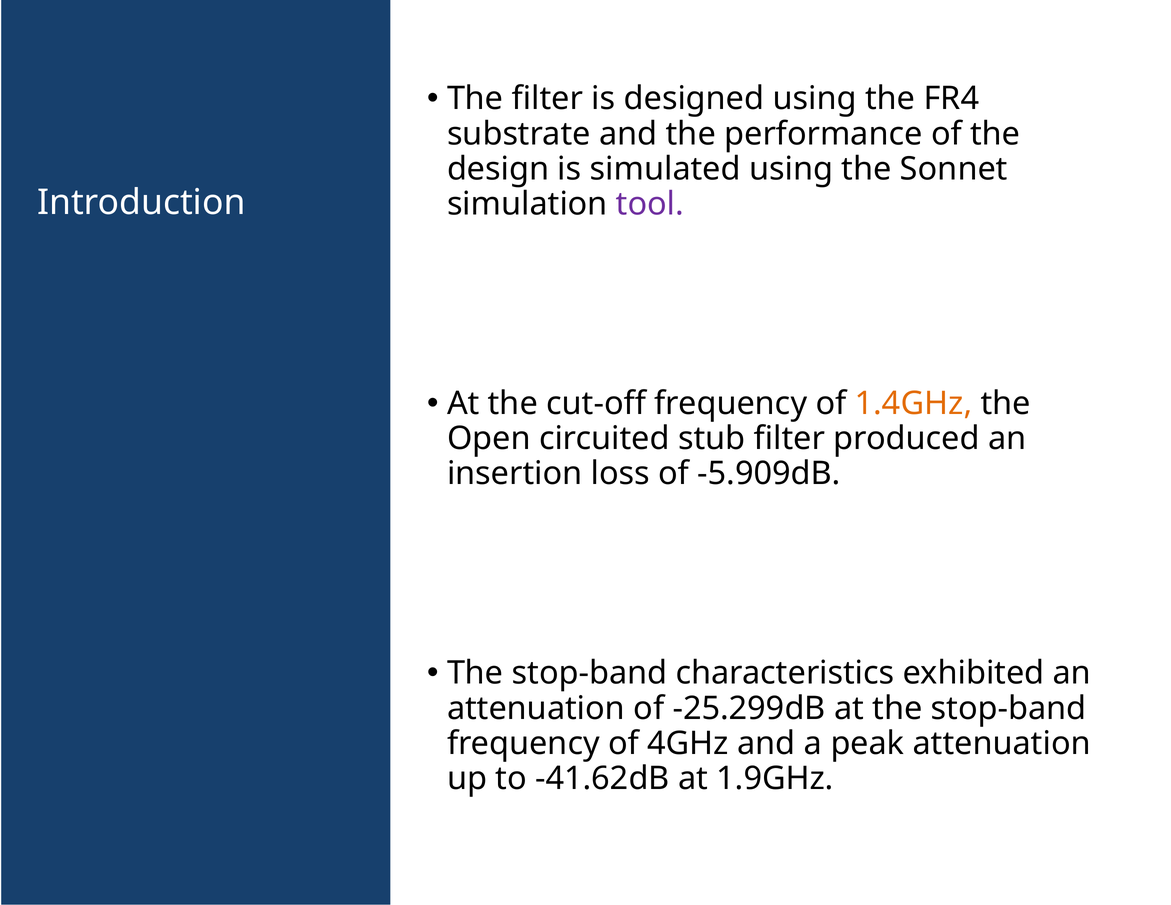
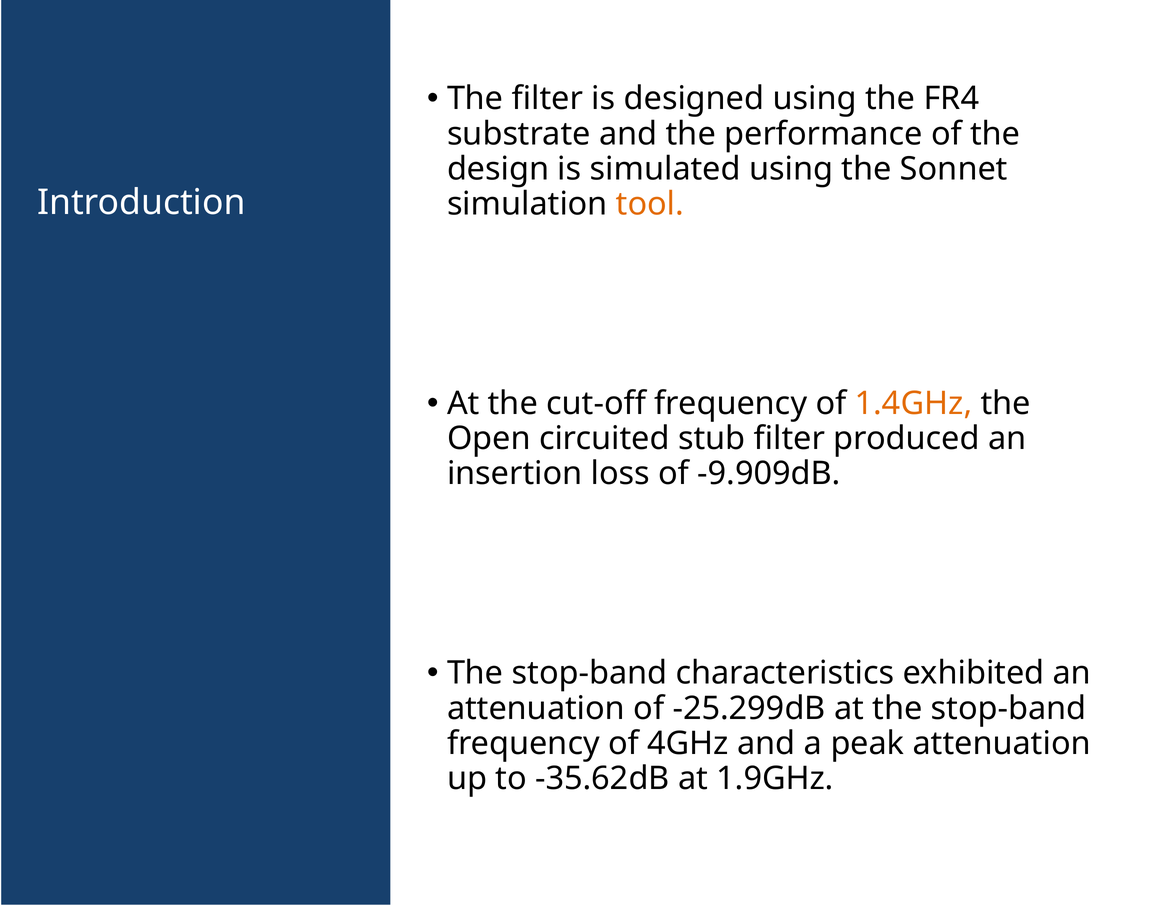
tool colour: purple -> orange
-5.909dB: -5.909dB -> -9.909dB
-41.62dB: -41.62dB -> -35.62dB
